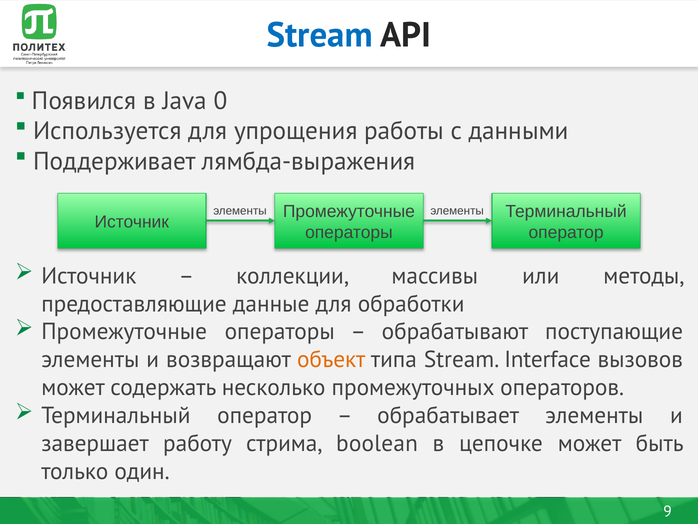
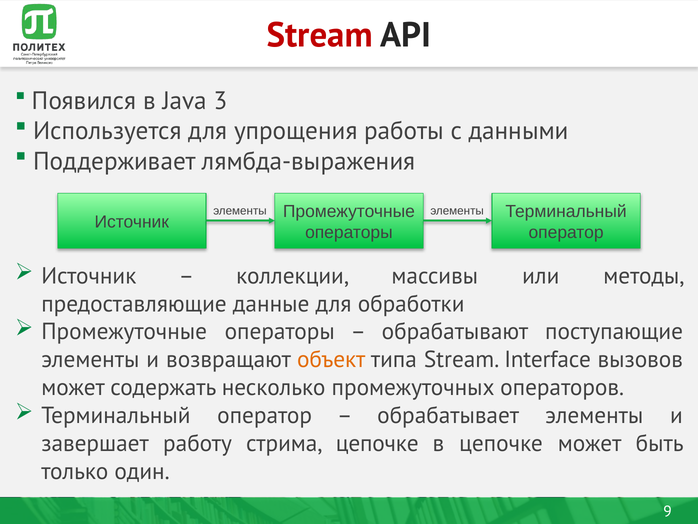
Stream at (320, 35) colour: blue -> red
0: 0 -> 3
стрима boolean: boolean -> цепочке
